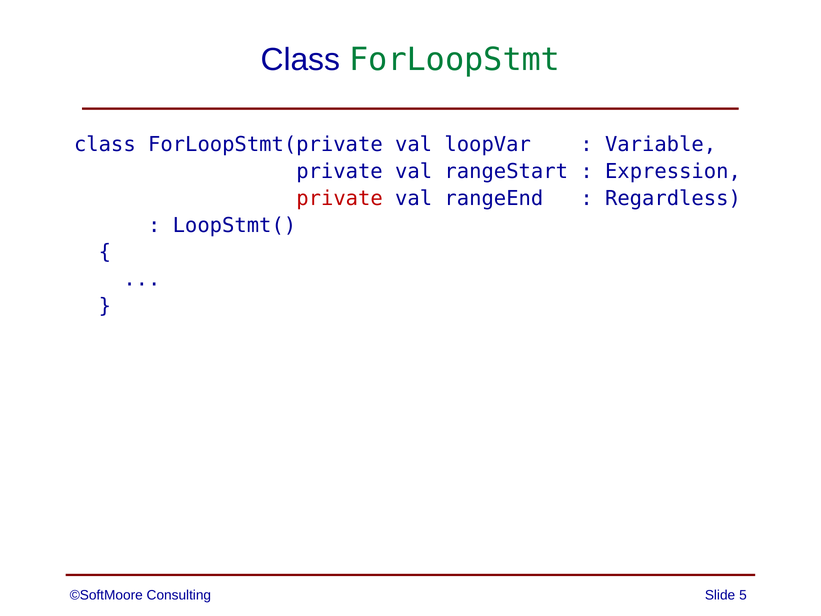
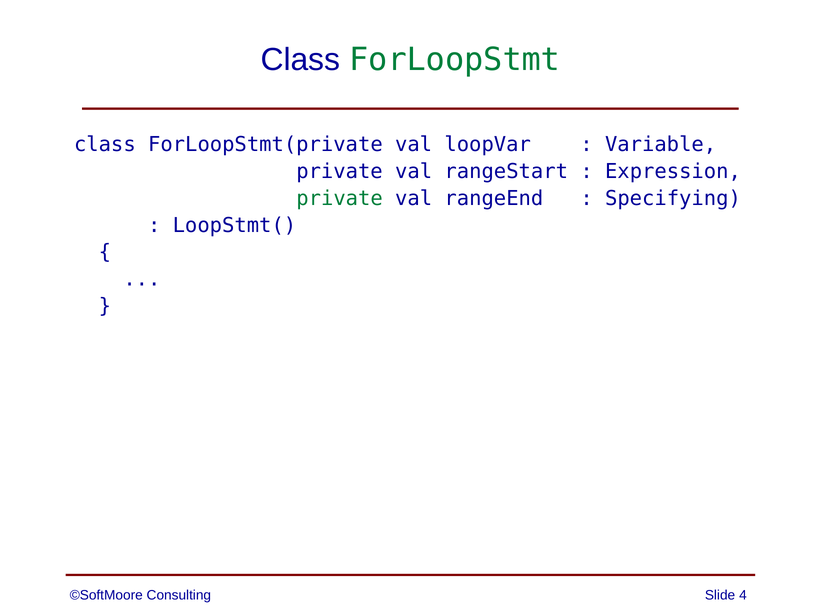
private at (340, 198) colour: red -> green
Regardless: Regardless -> Specifying
5: 5 -> 4
